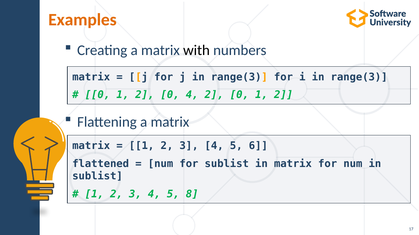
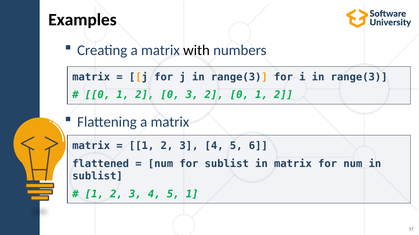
Examples colour: orange -> black
0 4: 4 -> 3
5 8: 8 -> 1
